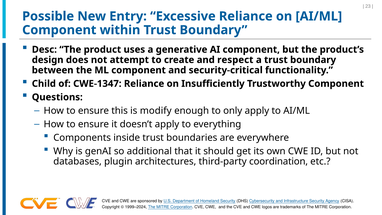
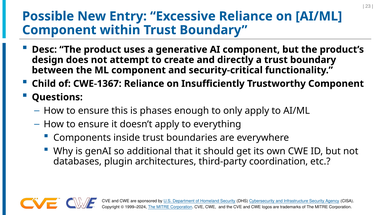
respect: respect -> directly
CWE-1347: CWE-1347 -> CWE-1367
modify: modify -> phases
